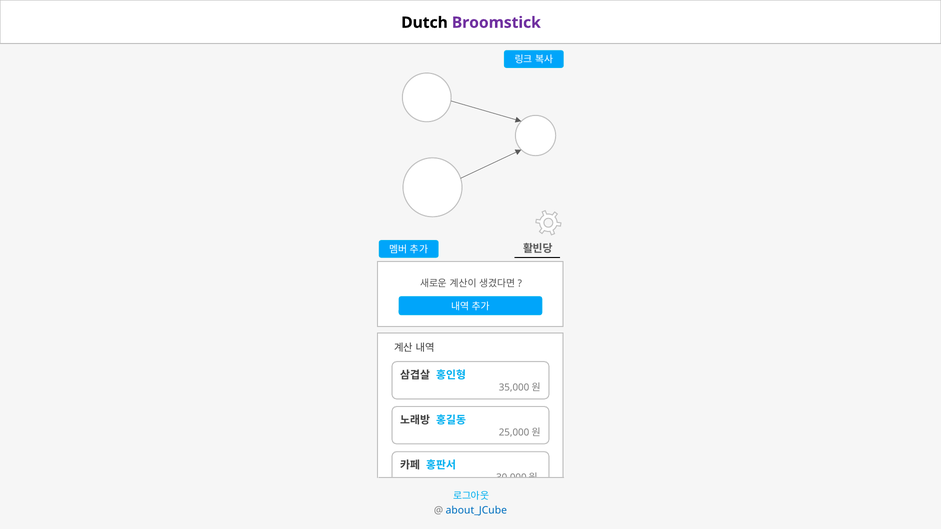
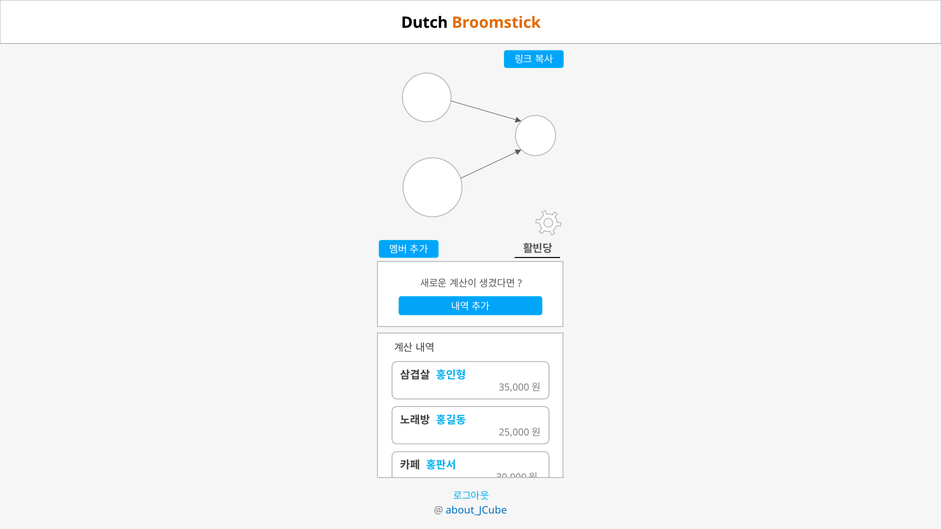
Broomstick colour: purple -> orange
